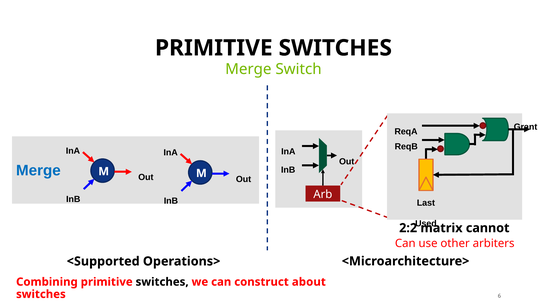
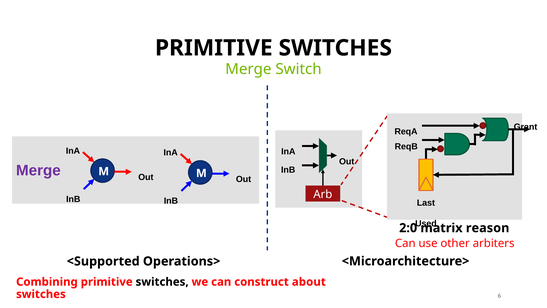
Merge at (38, 170) colour: blue -> purple
2:2: 2:2 -> 2:0
cannot: cannot -> reason
